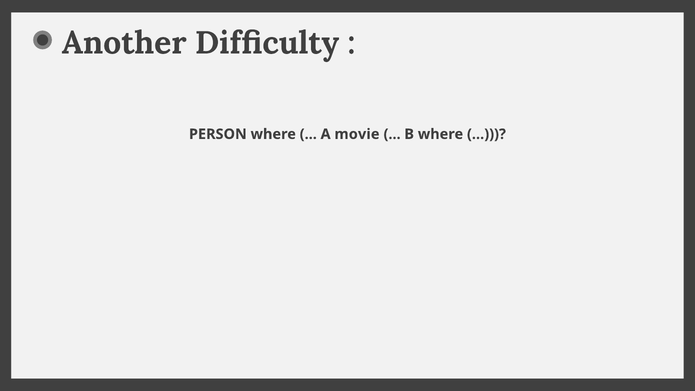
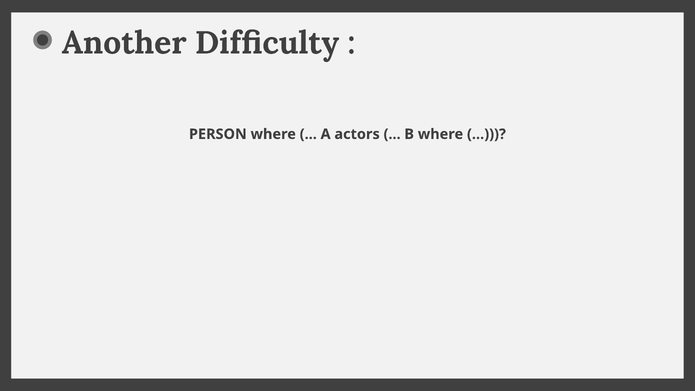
movie: movie -> actors
